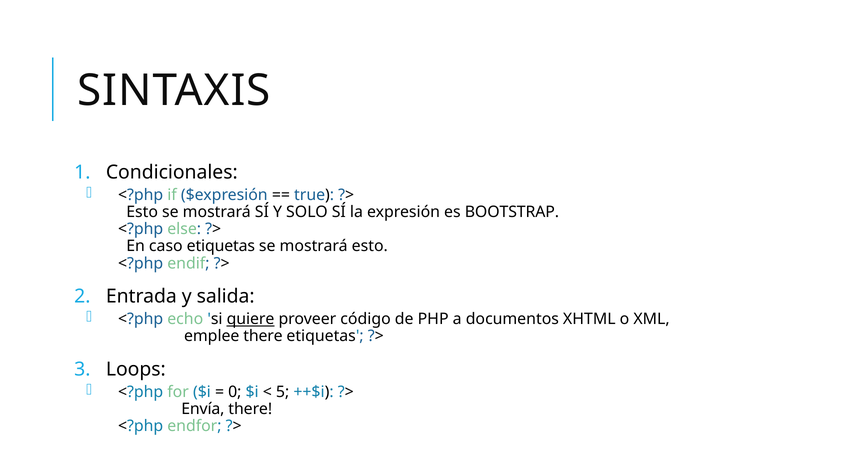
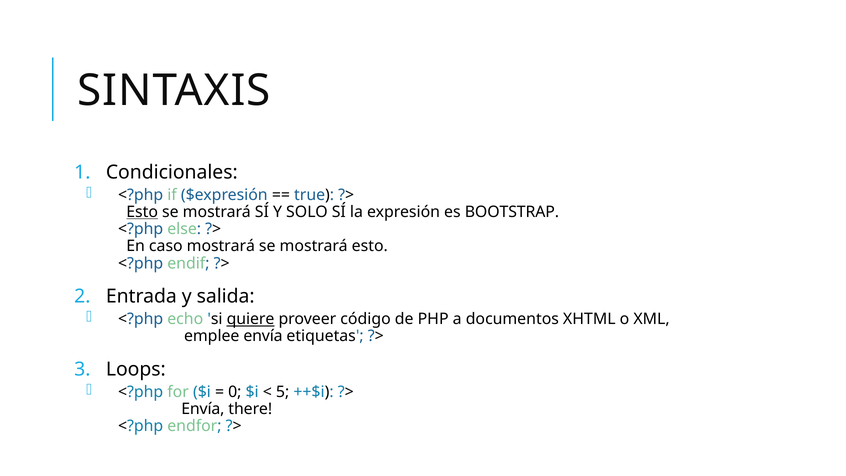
Esto at (142, 212) underline: none -> present
caso etiquetas: etiquetas -> mostrará
emplee there: there -> envía
